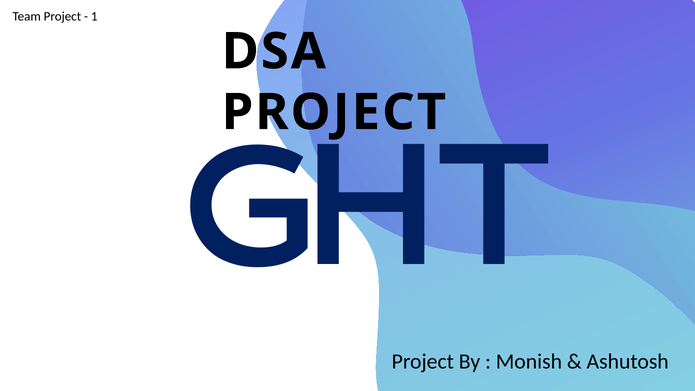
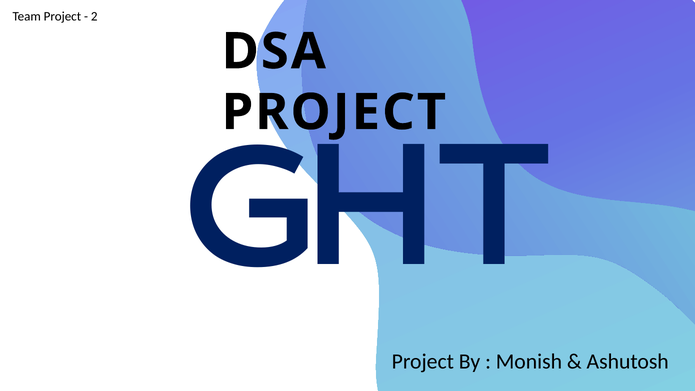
1: 1 -> 2
